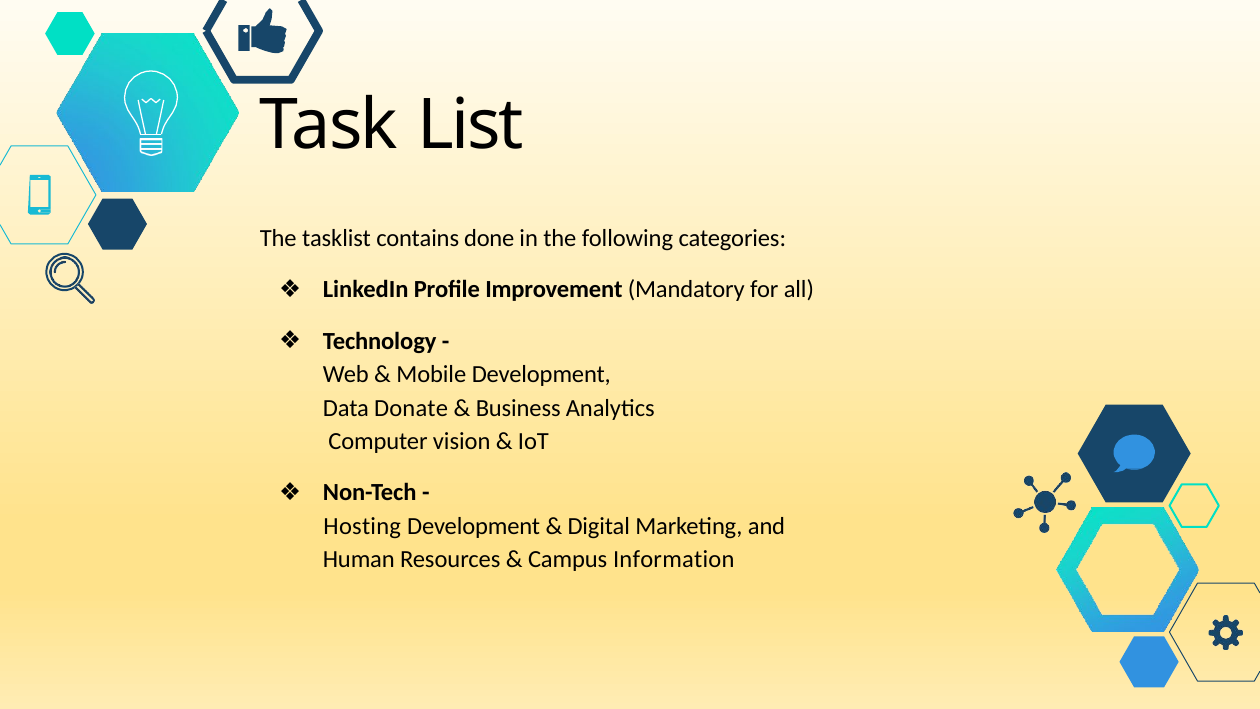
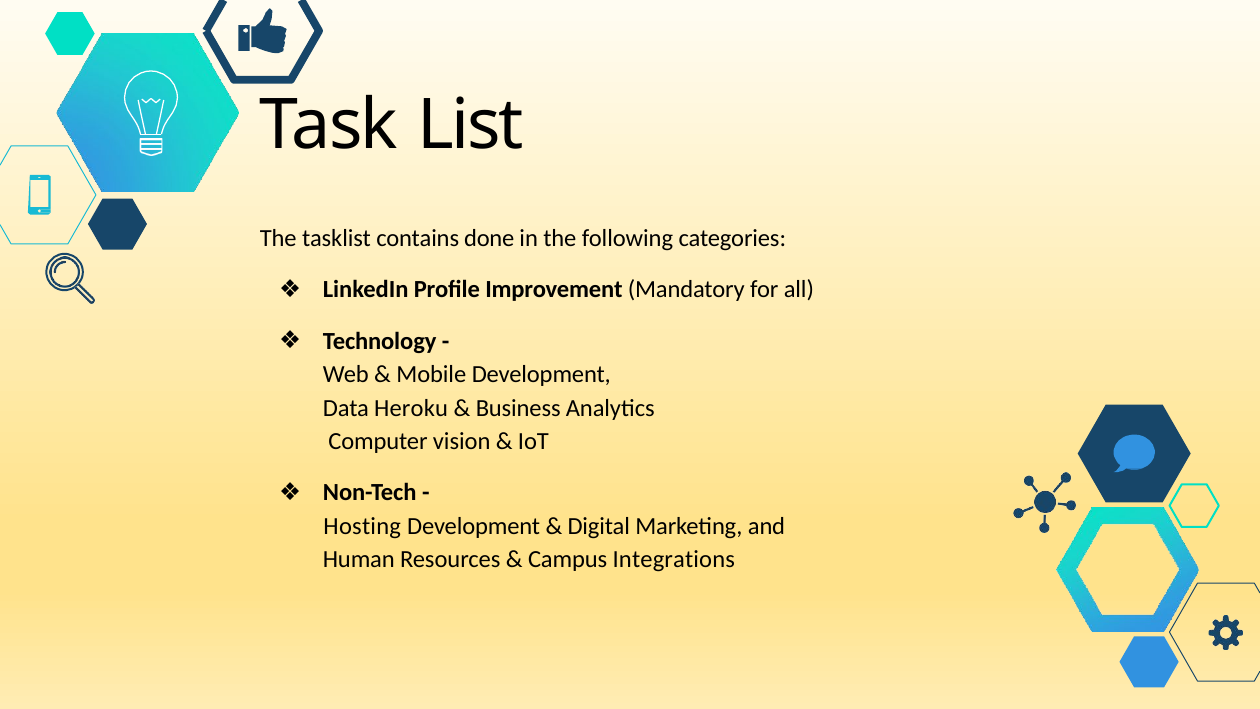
Donate: Donate -> Heroku
Information: Information -> Integrations
